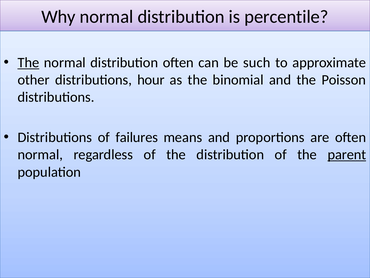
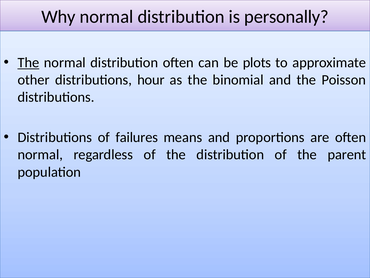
percentile: percentile -> personally
such: such -> plots
parent underline: present -> none
